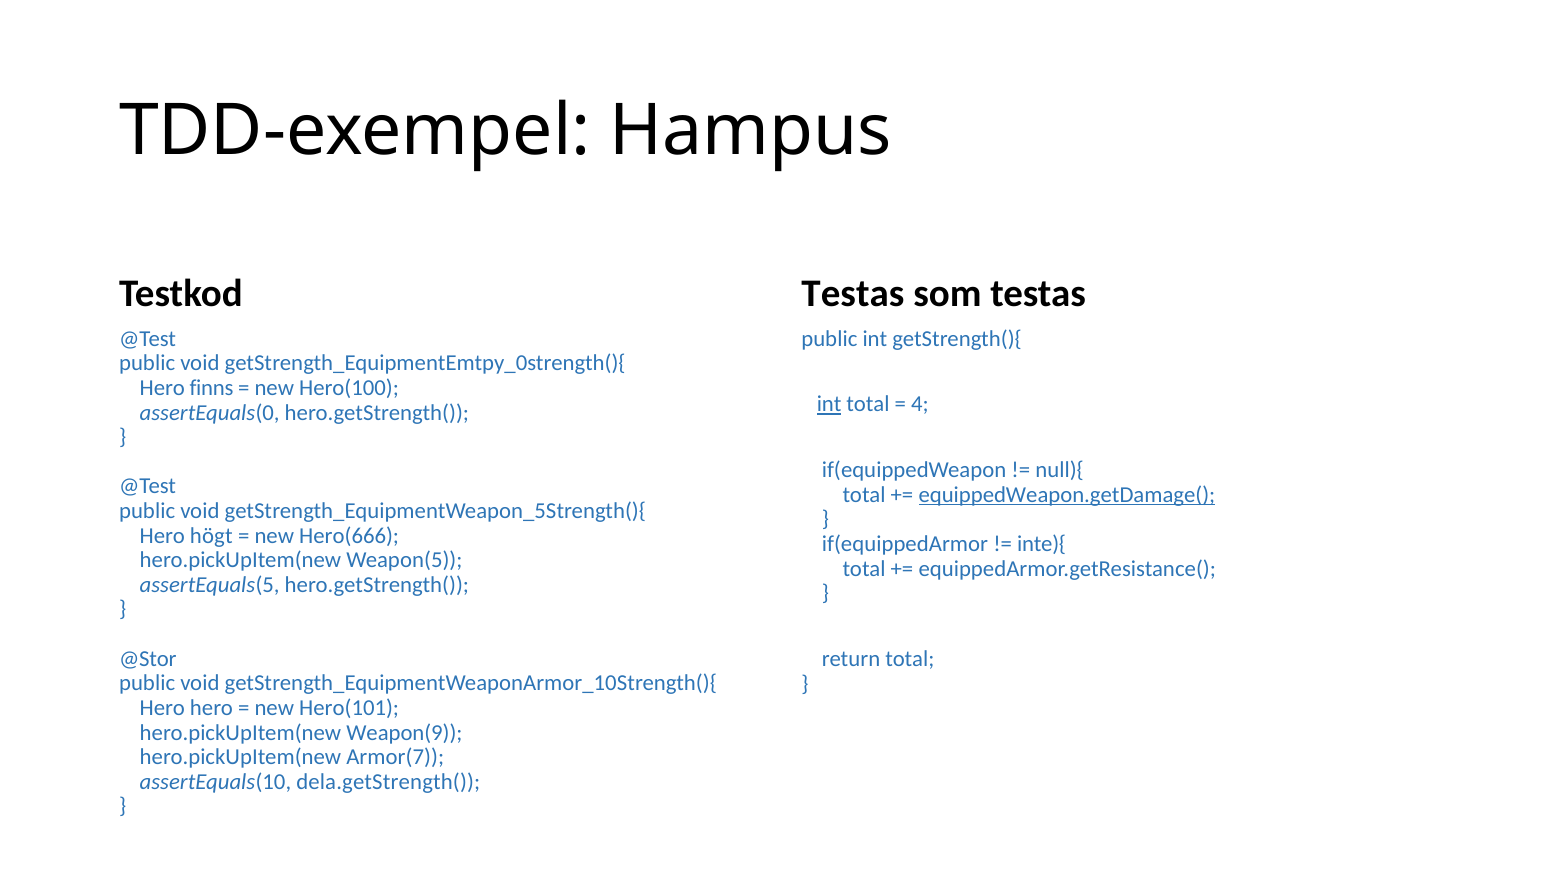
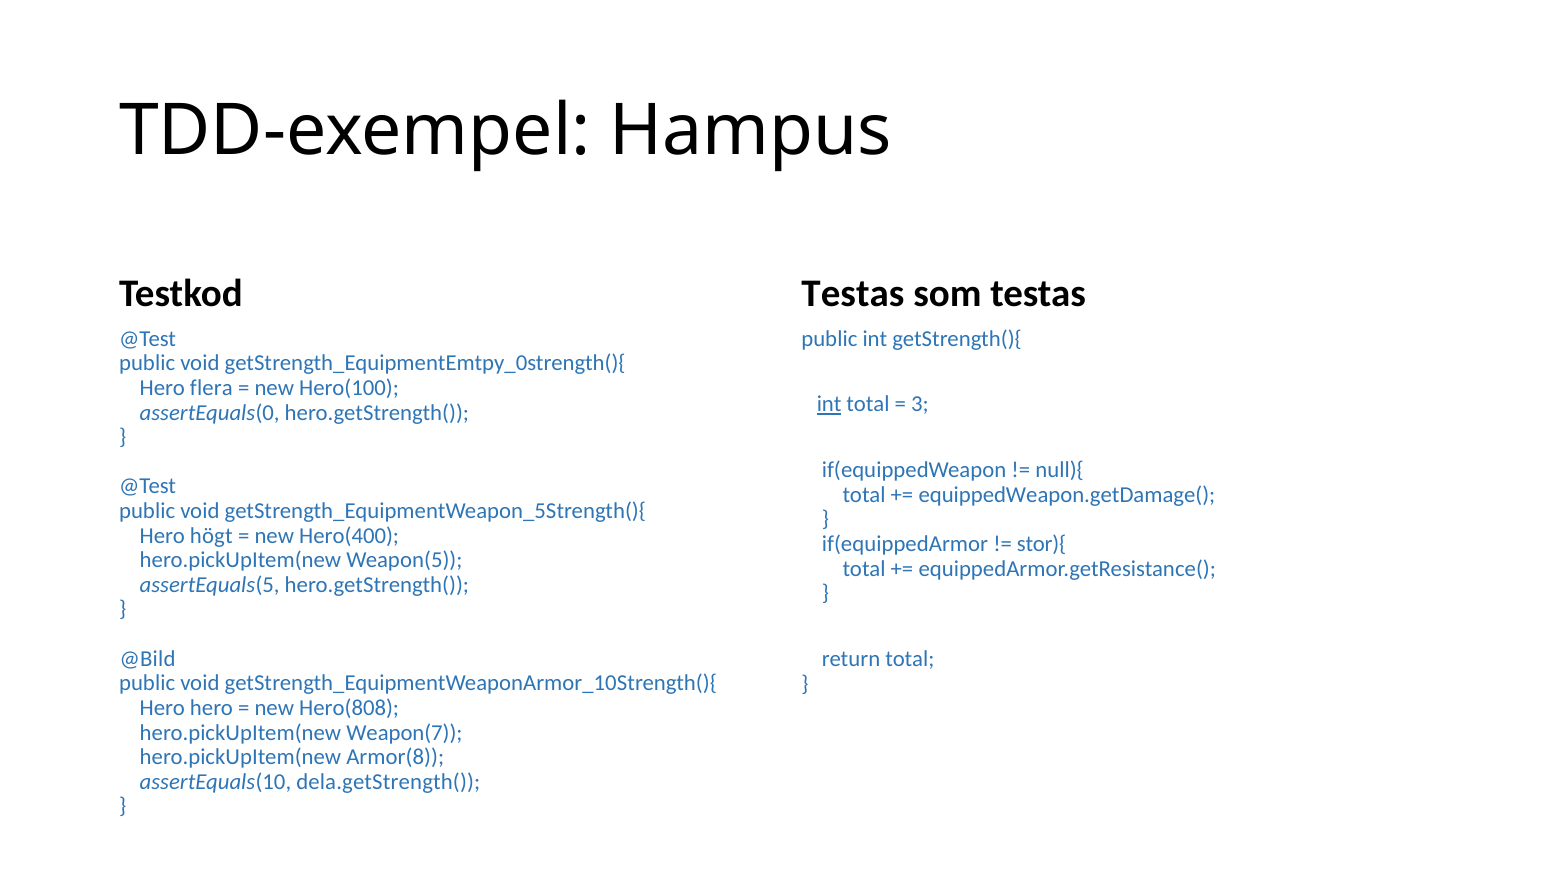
finns: finns -> flera
4: 4 -> 3
equippedWeapon.getDamage( underline: present -> none
Hero(666: Hero(666 -> Hero(400
inte){: inte){ -> stor){
@Stor: @Stor -> @Bild
Hero(101: Hero(101 -> Hero(808
Weapon(9: Weapon(9 -> Weapon(7
Armor(7: Armor(7 -> Armor(8
